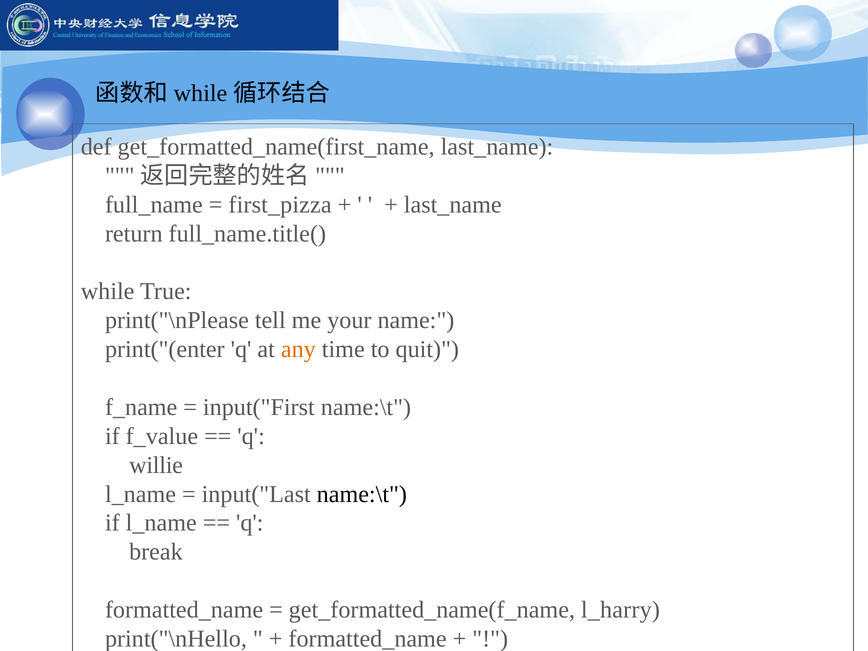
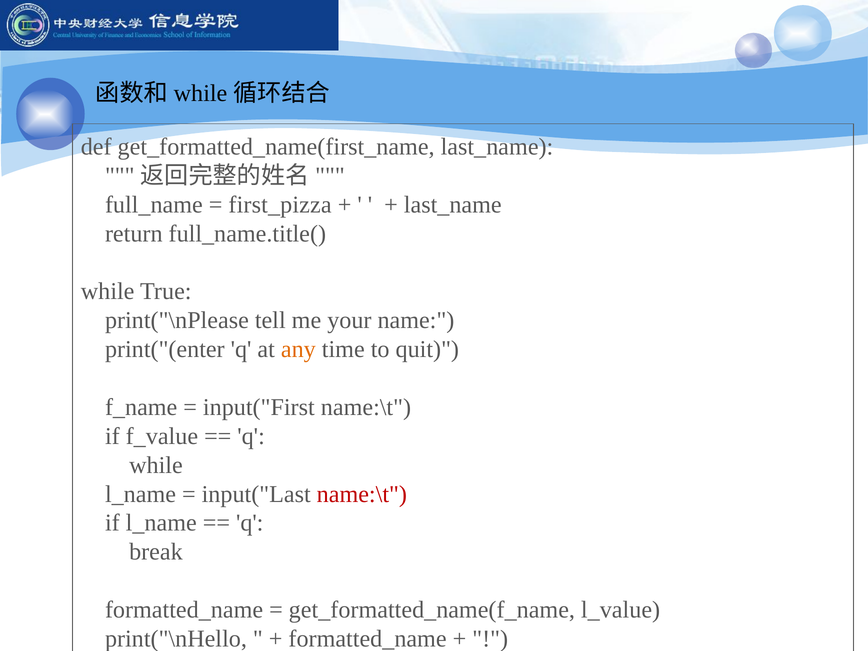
willie at (156, 465): willie -> while
name:\t at (362, 494) colour: black -> red
l_harry: l_harry -> l_value
